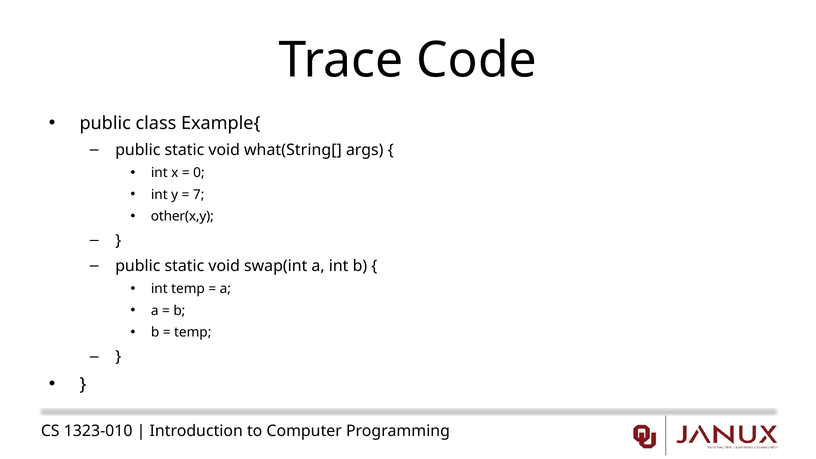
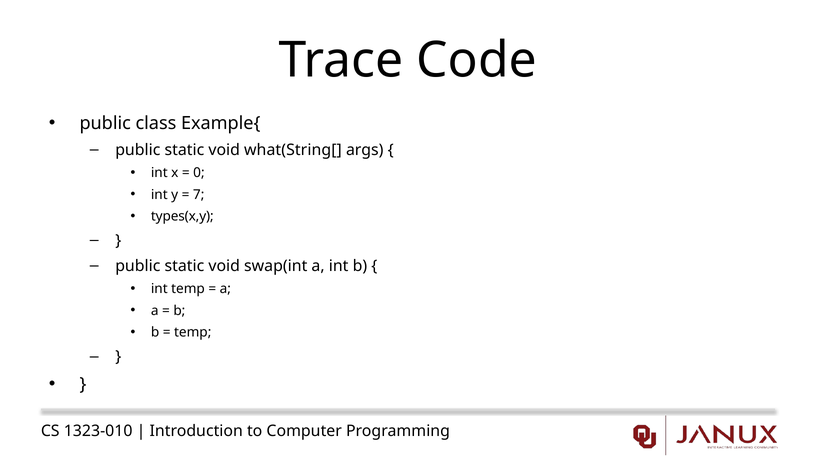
other(x,y: other(x,y -> types(x,y
